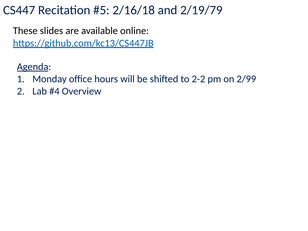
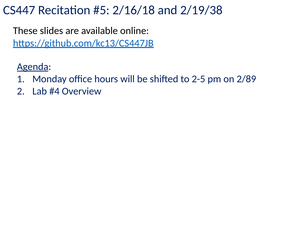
2/19/79: 2/19/79 -> 2/19/38
2-2: 2-2 -> 2-5
2/99: 2/99 -> 2/89
